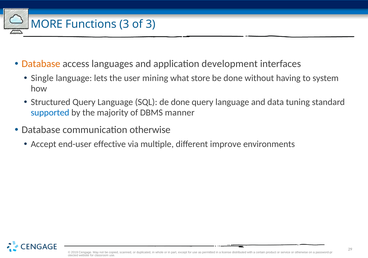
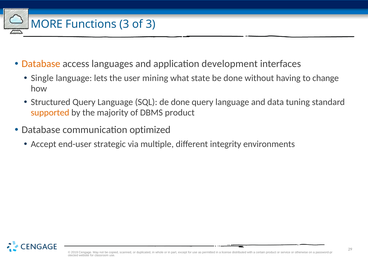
store: store -> state
system: system -> change
supported colour: blue -> orange
DBMS manner: manner -> product
communication otherwise: otherwise -> optimized
effective: effective -> strategic
improve: improve -> integrity
